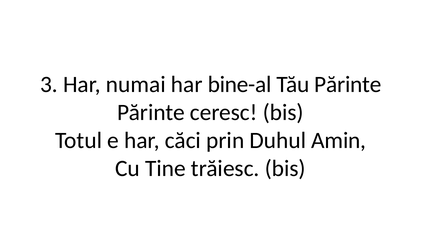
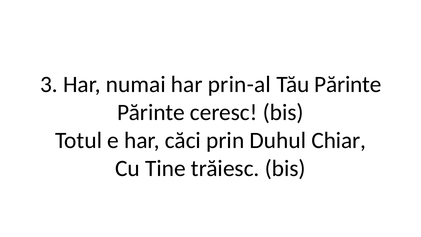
bine-al: bine-al -> prin-al
Amin: Amin -> Chiar
